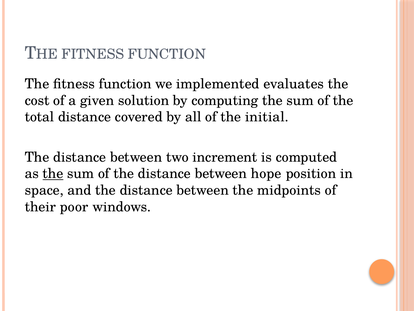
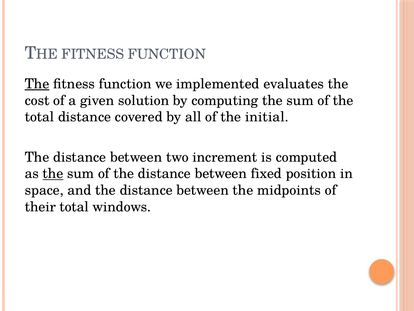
The at (37, 84) underline: none -> present
hope: hope -> fixed
their poor: poor -> total
